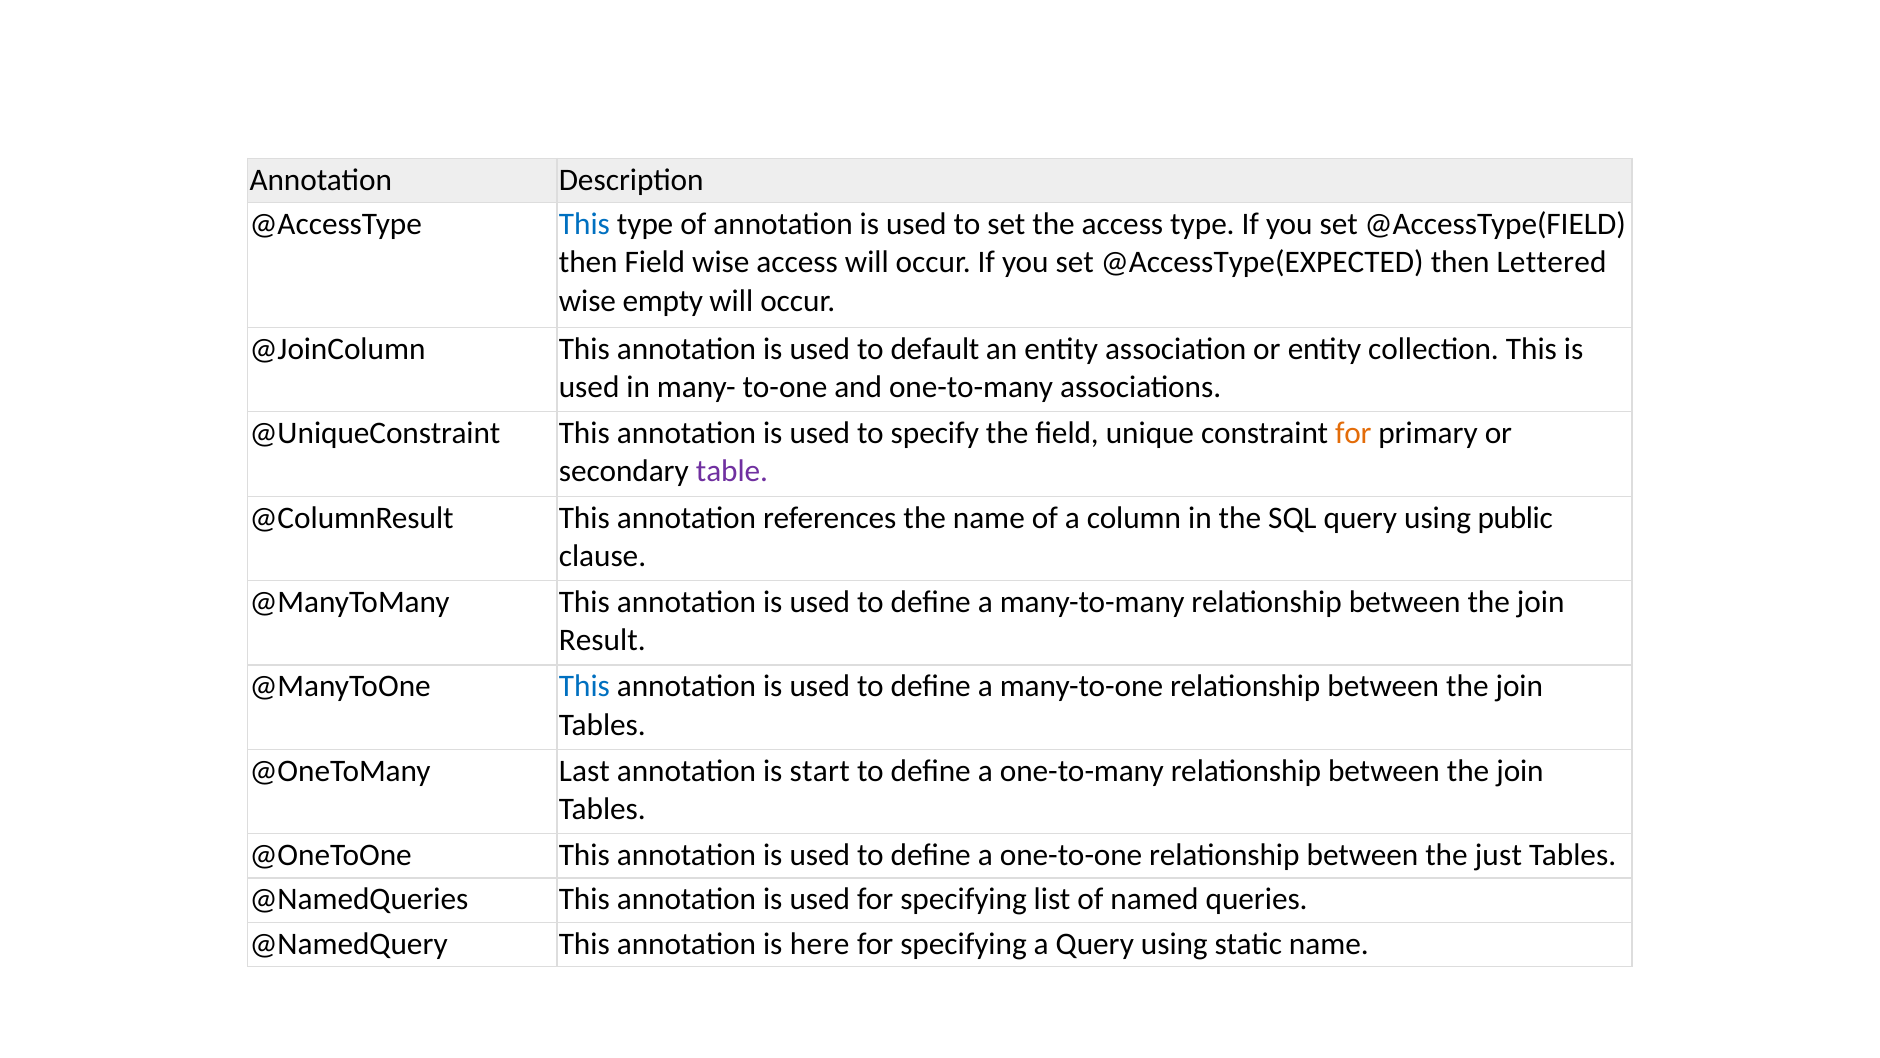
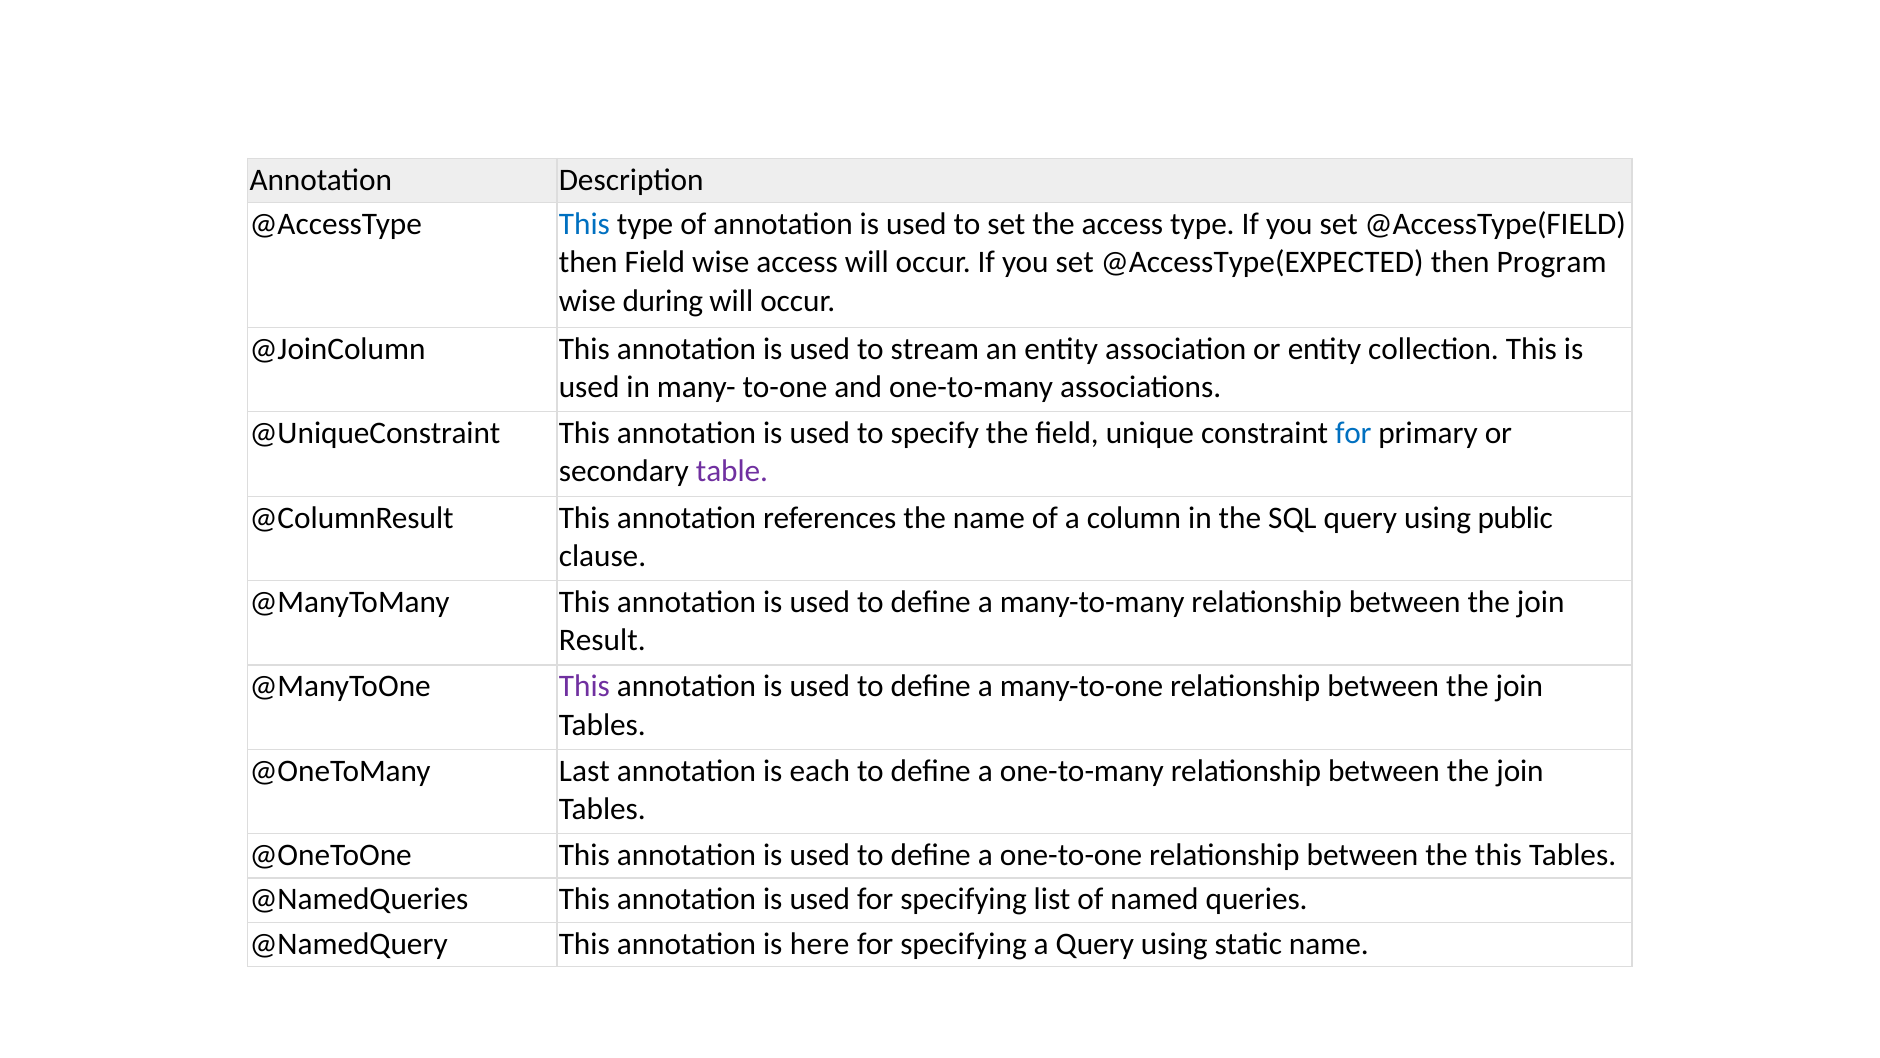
Lettered: Lettered -> Program
empty: empty -> during
default: default -> stream
for at (1353, 433) colour: orange -> blue
This at (584, 686) colour: blue -> purple
start: start -> each
the just: just -> this
